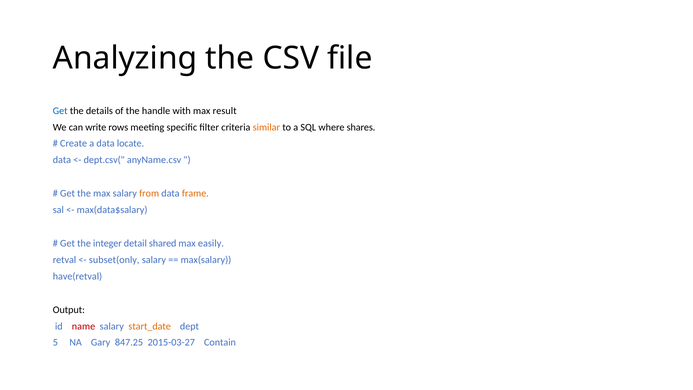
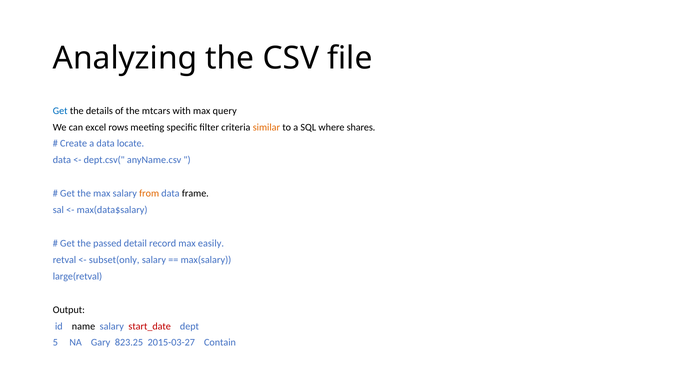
handle: handle -> mtcars
result: result -> query
write: write -> excel
frame colour: orange -> black
integer: integer -> passed
shared: shared -> record
have(retval: have(retval -> large(retval
name colour: red -> black
start_date colour: orange -> red
847.25: 847.25 -> 823.25
